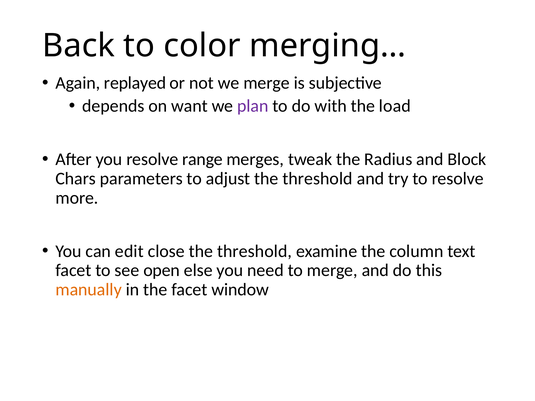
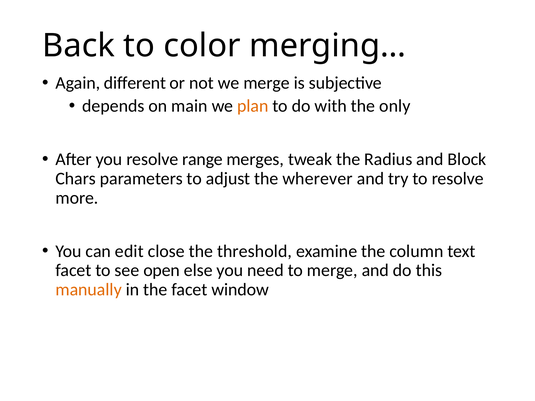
replayed: replayed -> different
want: want -> main
plan colour: purple -> orange
load: load -> only
adjust the threshold: threshold -> wherever
